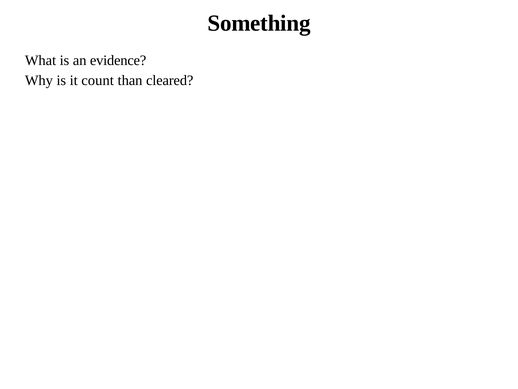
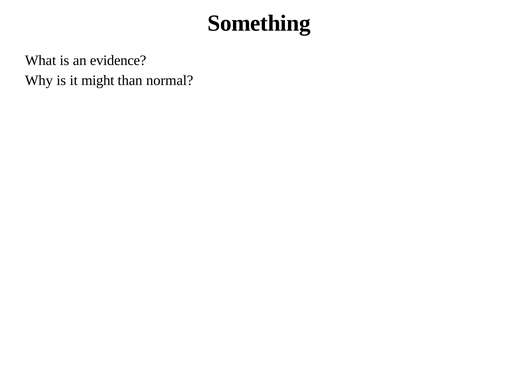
count: count -> might
cleared: cleared -> normal
